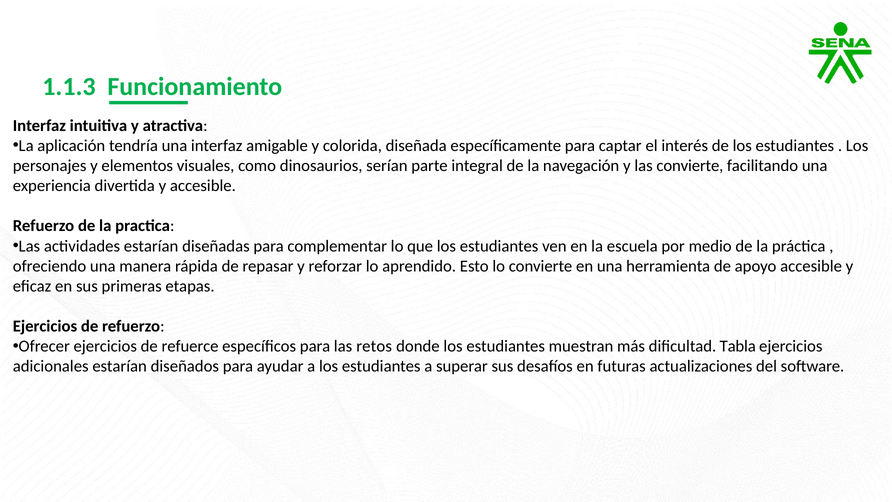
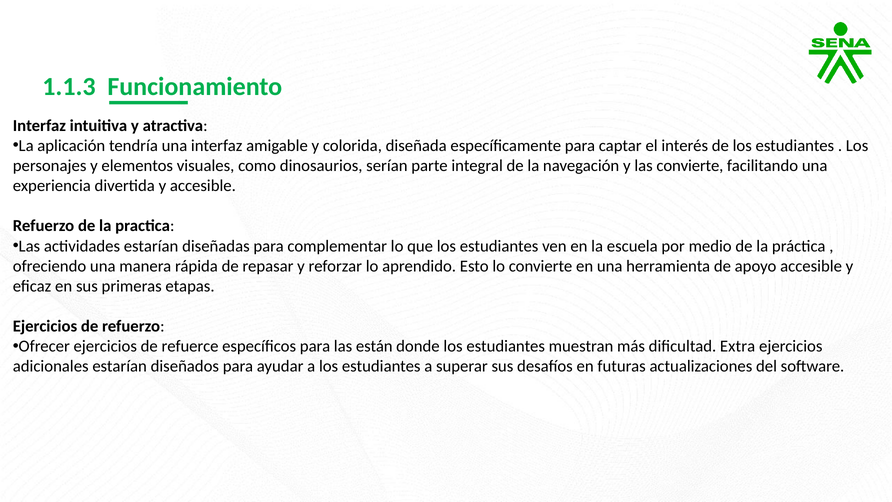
retos: retos -> están
Tabla: Tabla -> Extra
